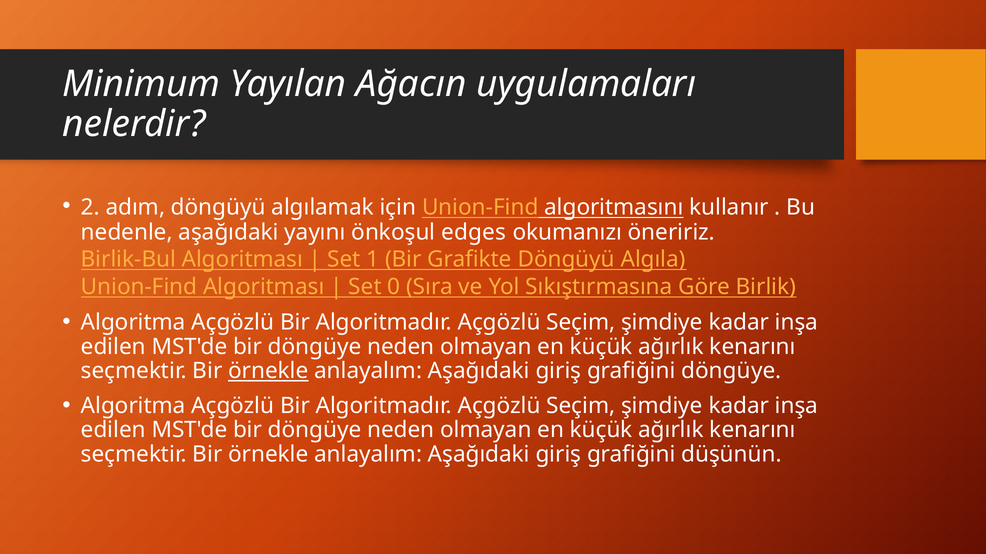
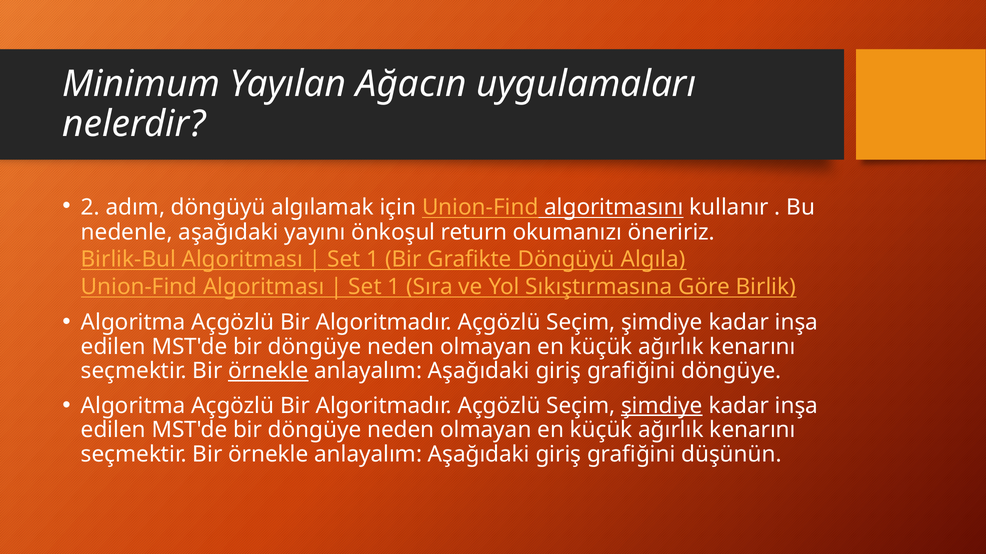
edges: edges -> return
0 at (394, 287): 0 -> 1
şimdiye at (662, 406) underline: none -> present
